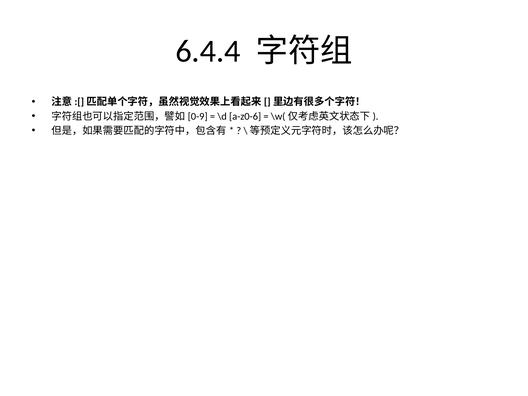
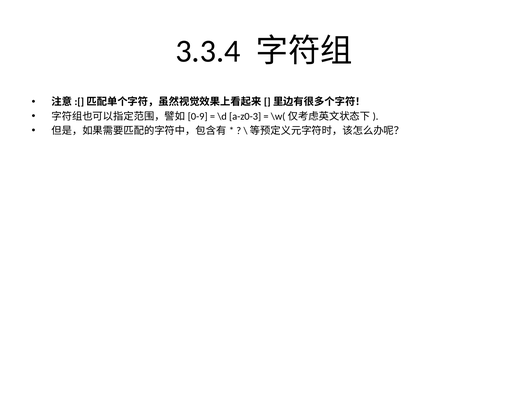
6.4.4: 6.4.4 -> 3.3.4
a-z0-6: a-z0-6 -> a-z0-3
